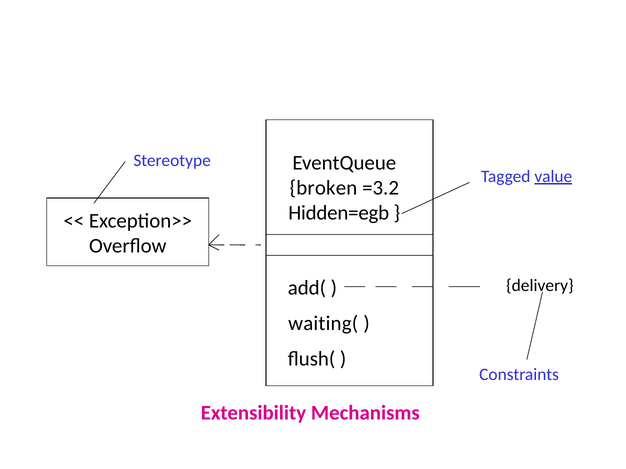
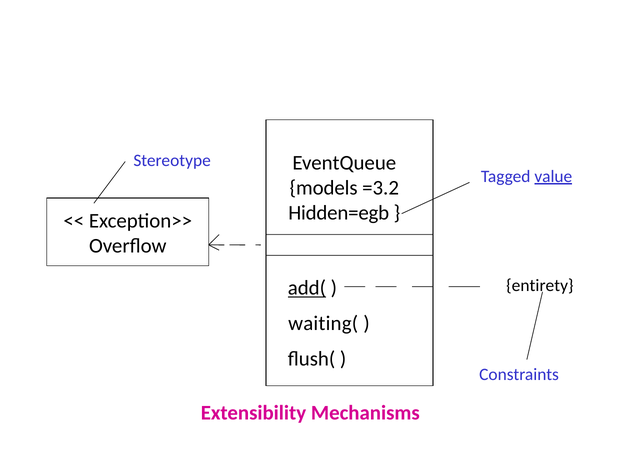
broken: broken -> models
delivery: delivery -> entirety
add( underline: none -> present
